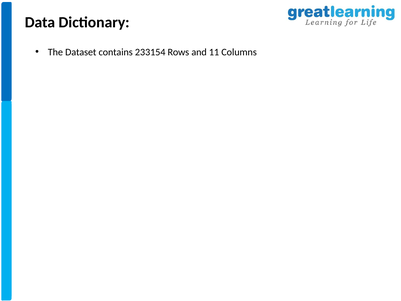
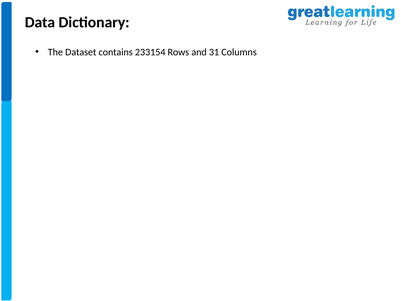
11: 11 -> 31
